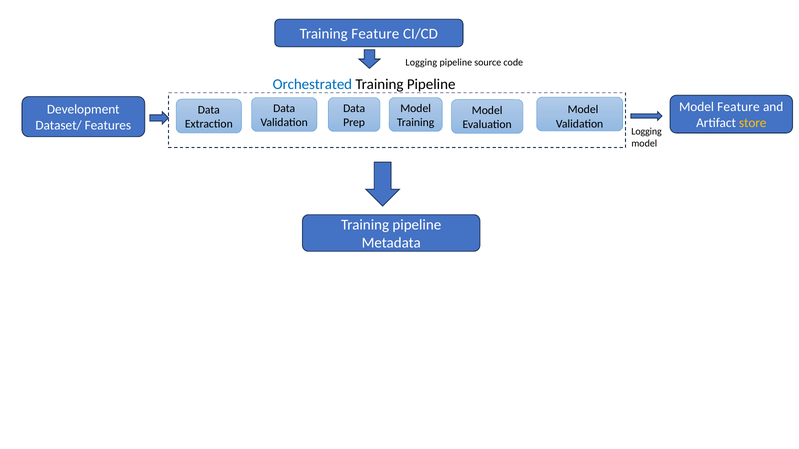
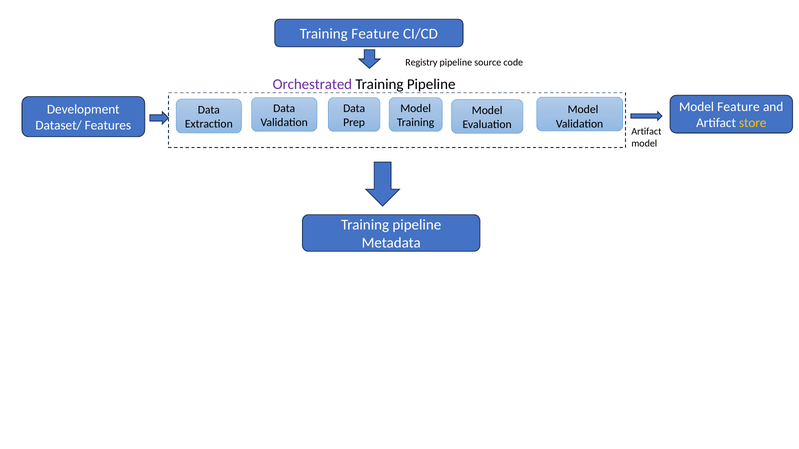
Logging at (421, 63): Logging -> Registry
Orchestrated colour: blue -> purple
Logging at (647, 132): Logging -> Artifact
